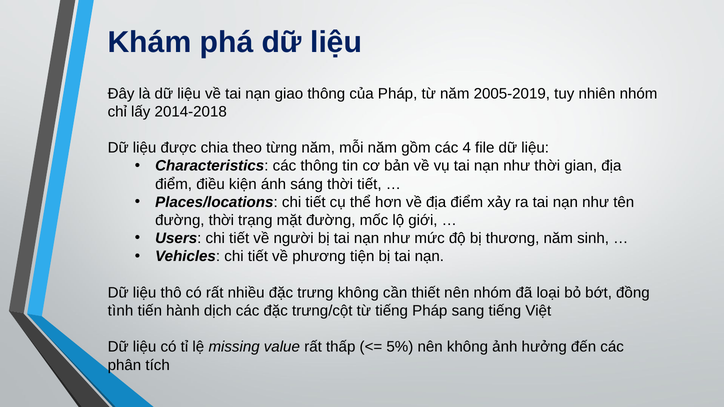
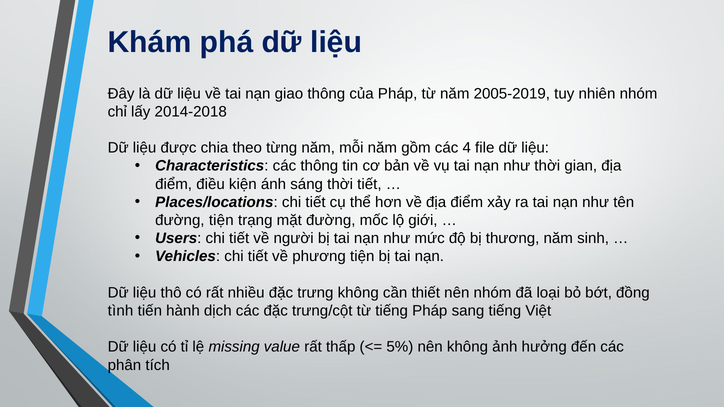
đường thời: thời -> tiện
